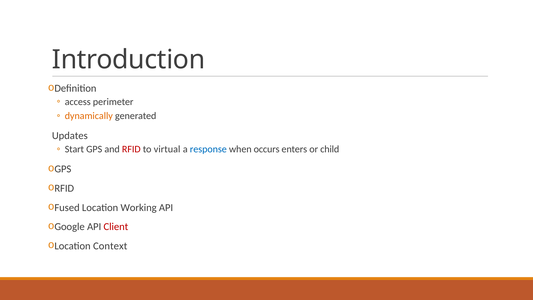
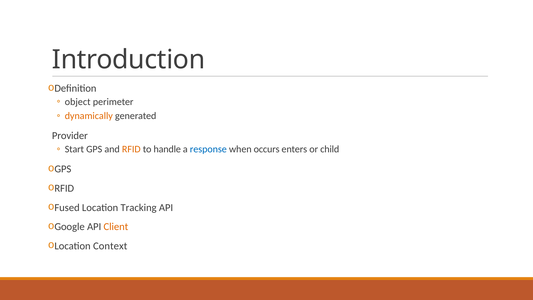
access: access -> object
Updates: Updates -> Provider
RFID colour: red -> orange
virtual: virtual -> handle
Working: Working -> Tracking
Client colour: red -> orange
